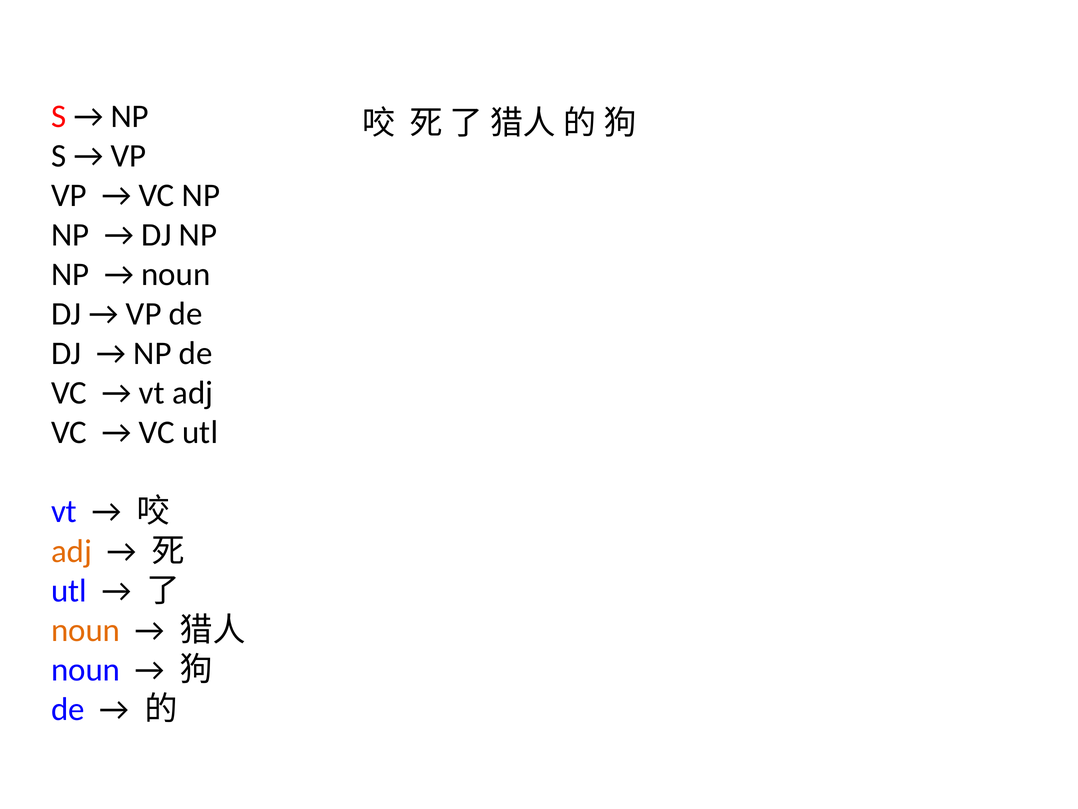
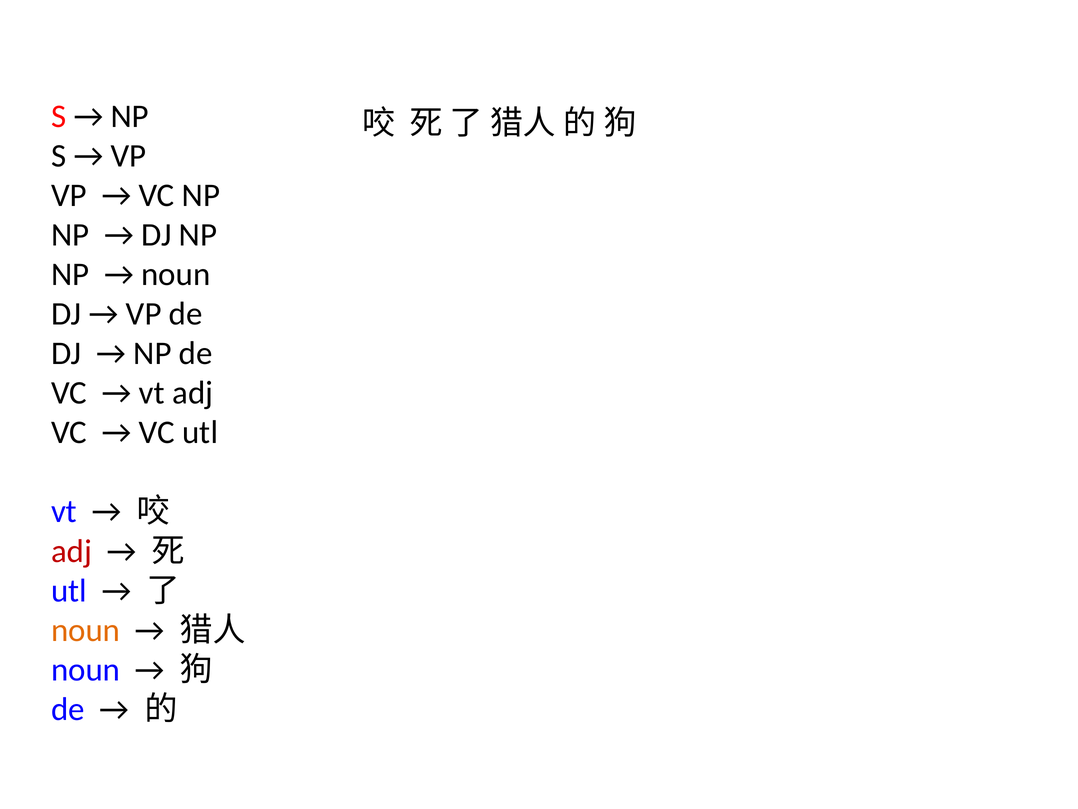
adj at (72, 551) colour: orange -> red
